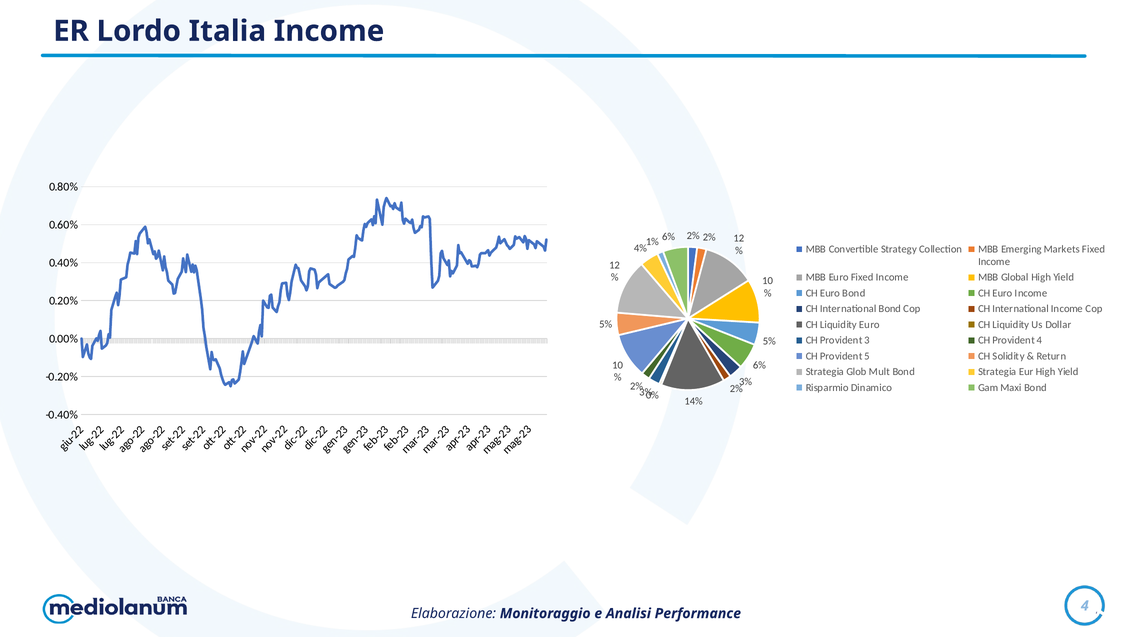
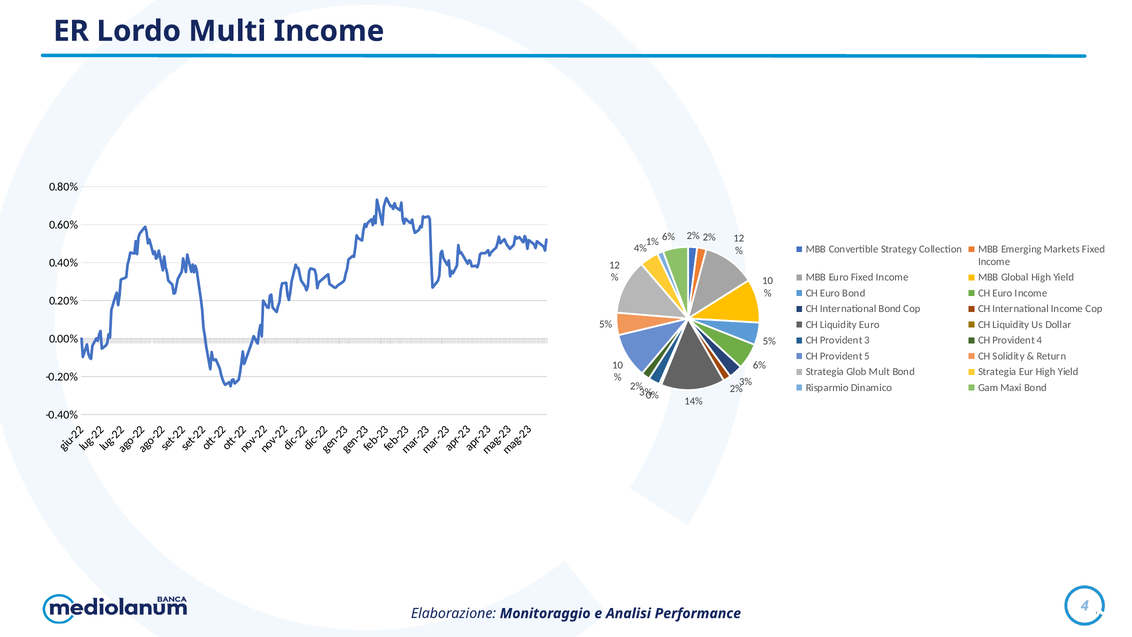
Italia: Italia -> Multi
